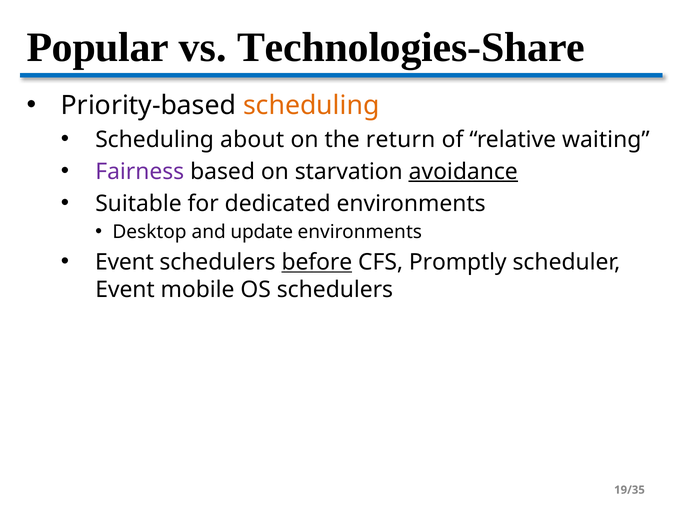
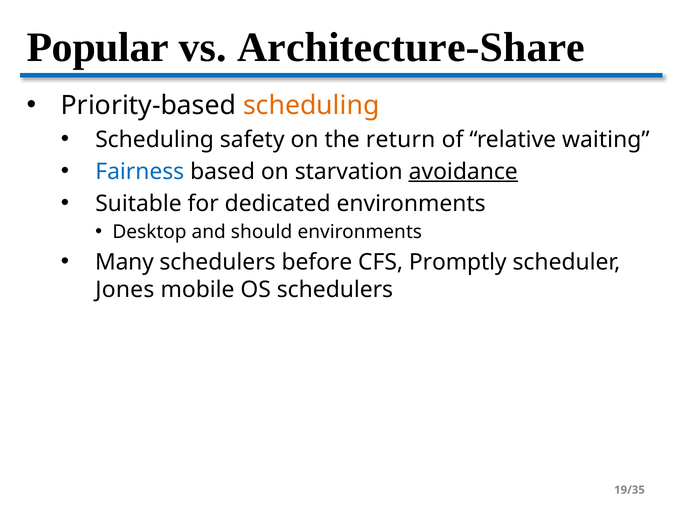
Technologies-Share: Technologies-Share -> Architecture-Share
about: about -> safety
Fairness colour: purple -> blue
update: update -> should
Event at (124, 262): Event -> Many
before underline: present -> none
Event at (125, 290): Event -> Jones
